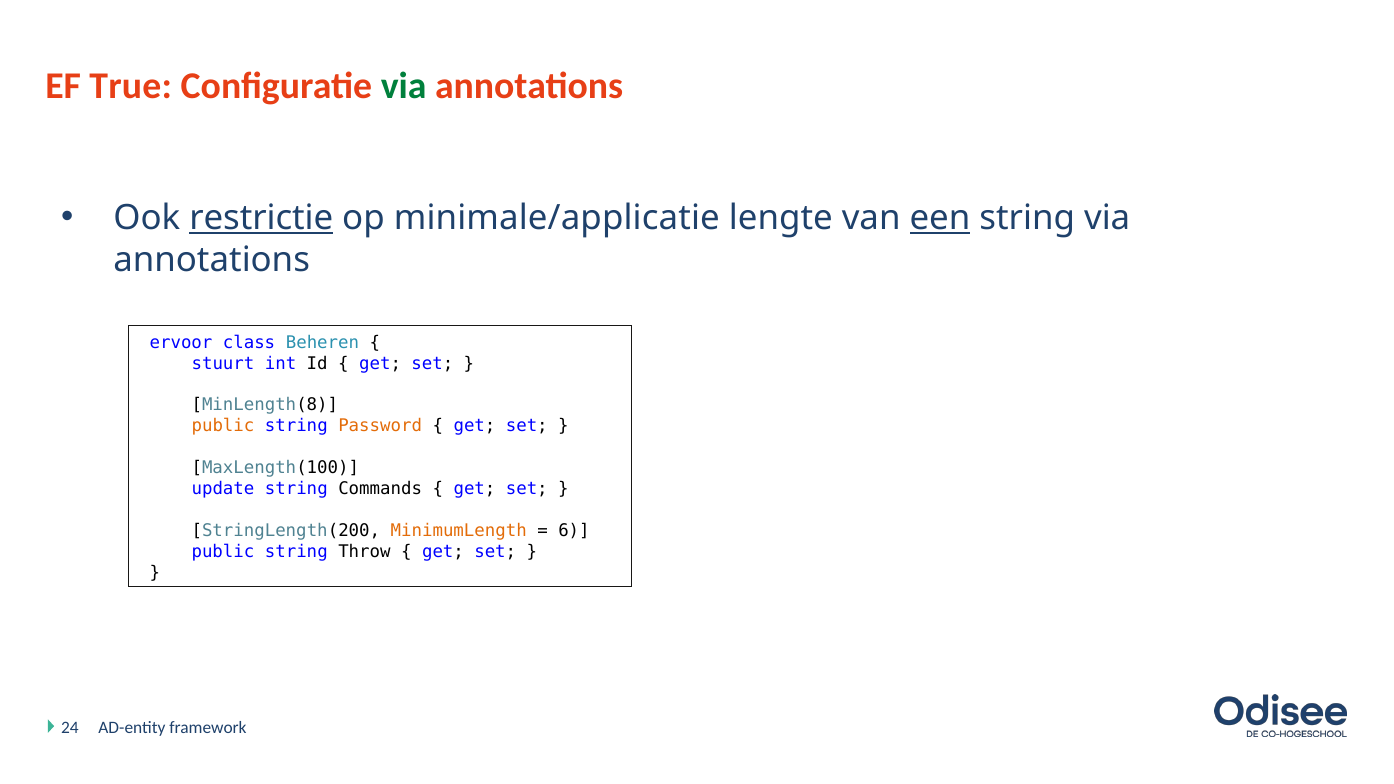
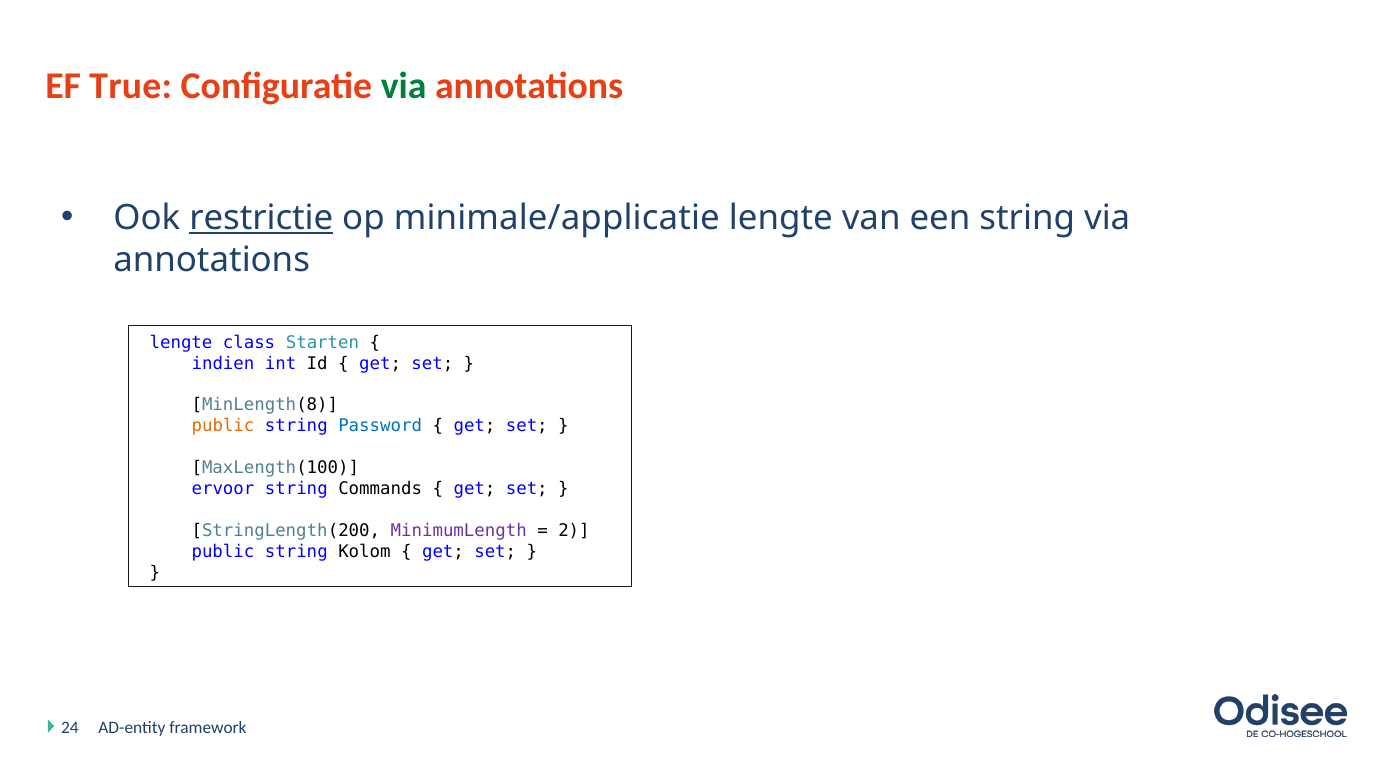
een underline: present -> none
ervoor at (181, 342): ervoor -> lengte
Beheren: Beheren -> Starten
stuurt: stuurt -> indien
Password colour: orange -> blue
update: update -> ervoor
MinimumLength colour: orange -> purple
6: 6 -> 2
Throw: Throw -> Kolom
